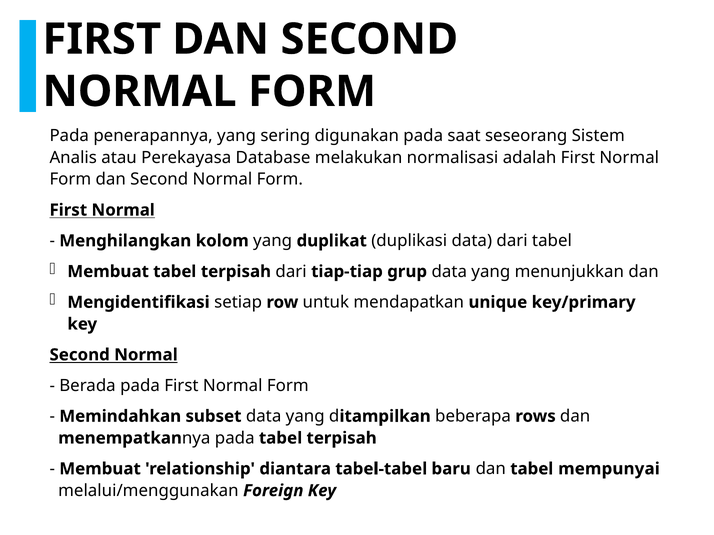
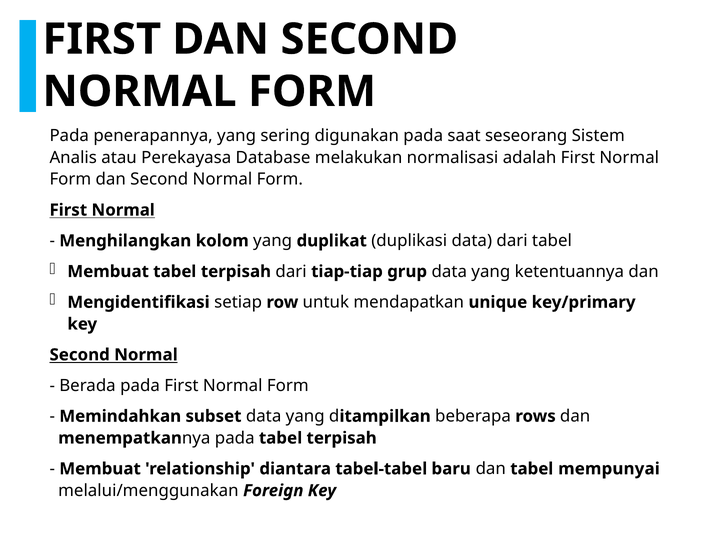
menunjukkan: menunjukkan -> ketentuannya
